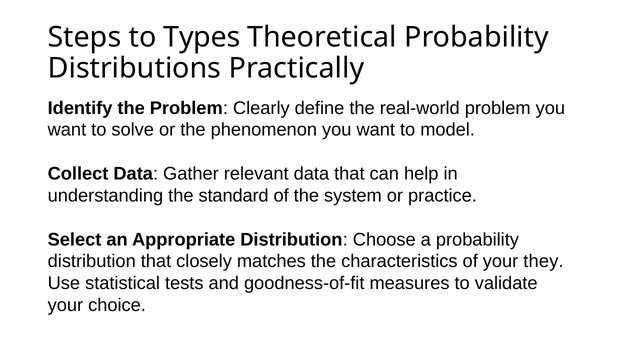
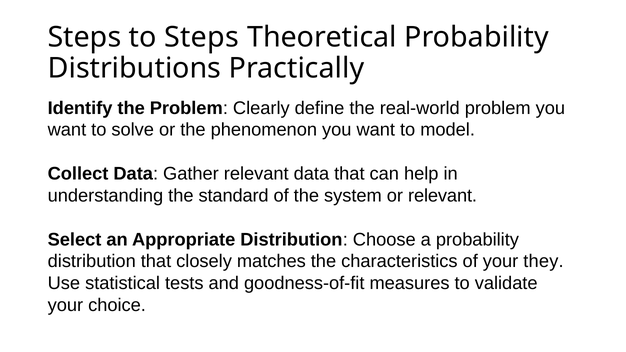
to Types: Types -> Steps
or practice: practice -> relevant
